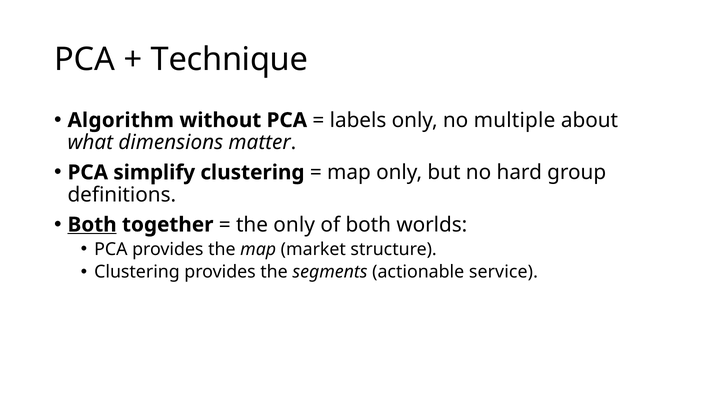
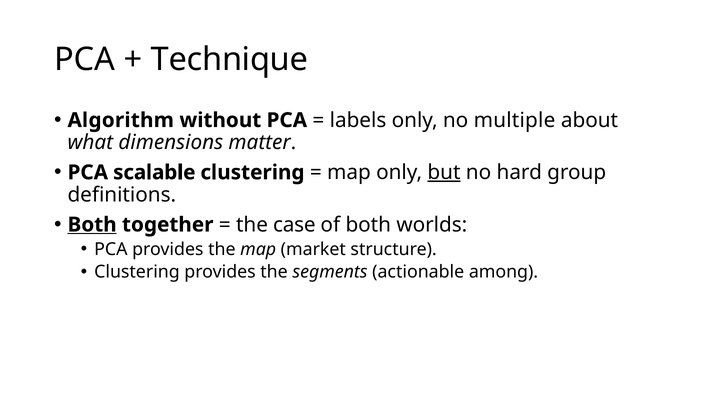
simplify: simplify -> scalable
but underline: none -> present
the only: only -> case
service: service -> among
